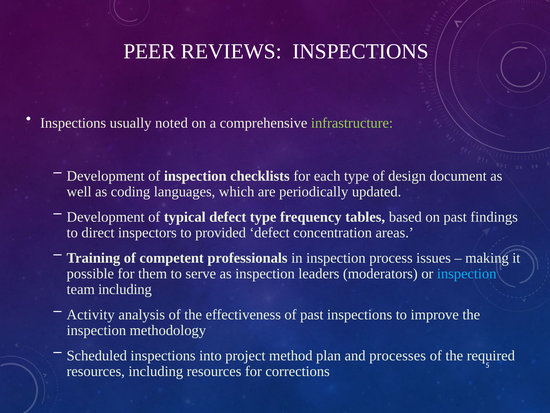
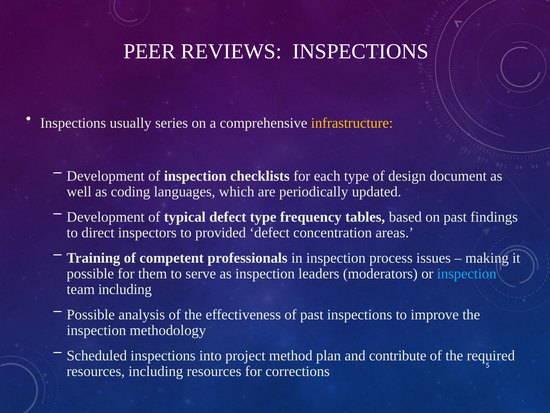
noted: noted -> series
infrastructure colour: light green -> yellow
Activity at (91, 314): Activity -> Possible
processes: processes -> contribute
